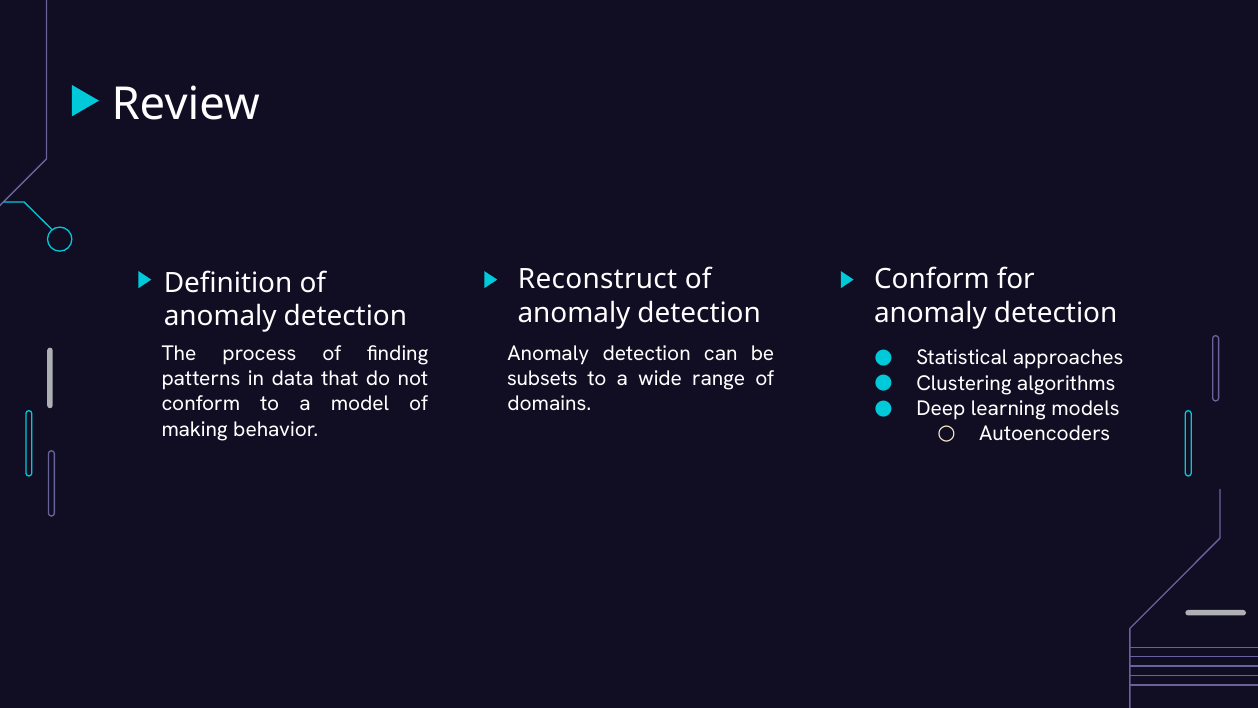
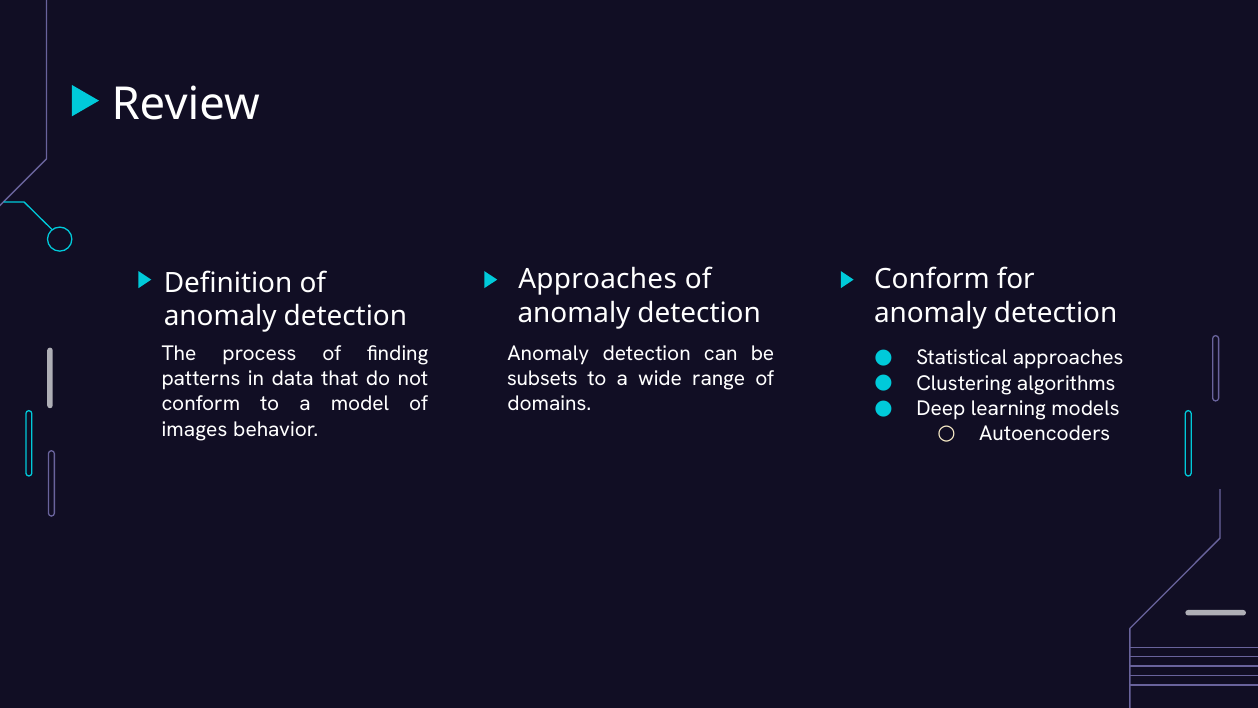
Reconstruct at (598, 279): Reconstruct -> Approaches
making: making -> images
